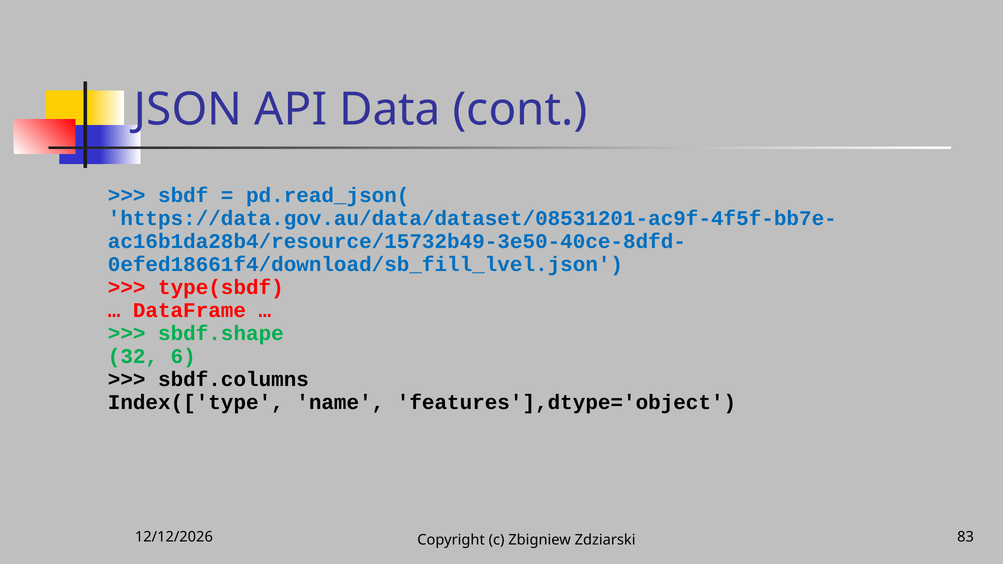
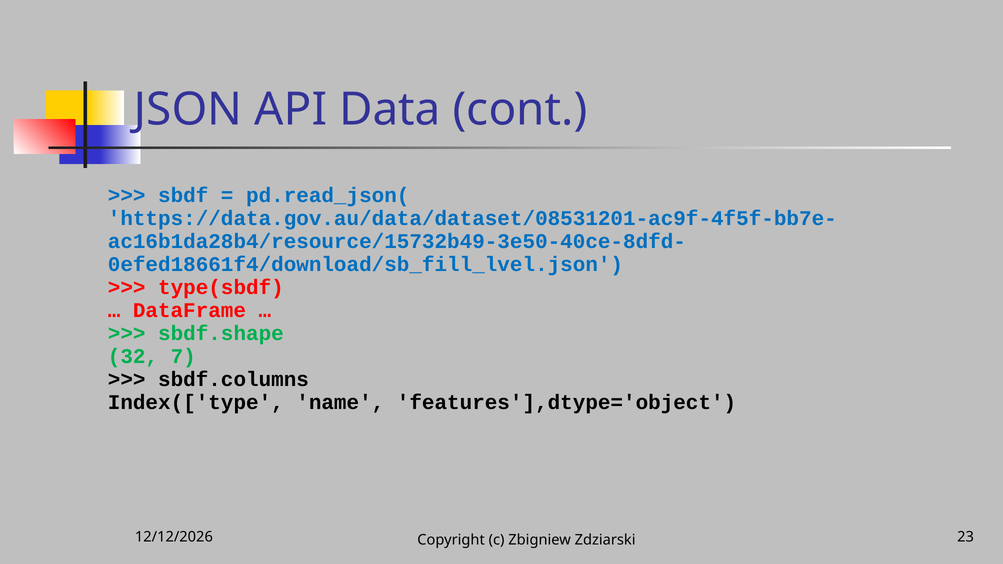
6: 6 -> 7
83: 83 -> 23
